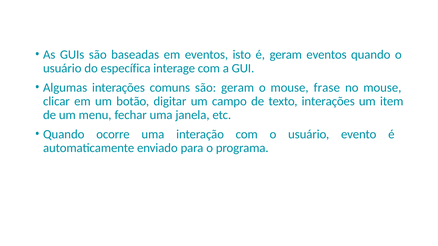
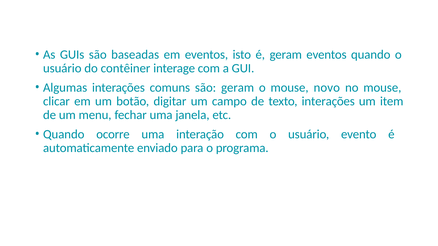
específica: específica -> contêiner
frase: frase -> novo
